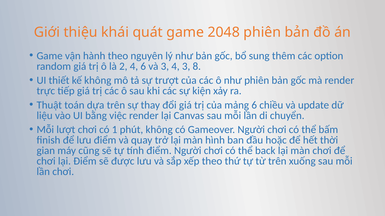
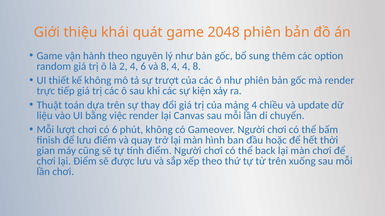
và 3: 3 -> 8
4 3: 3 -> 4
mảng 6: 6 -> 4
có 1: 1 -> 6
